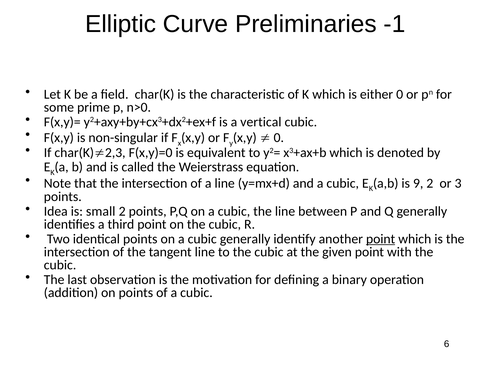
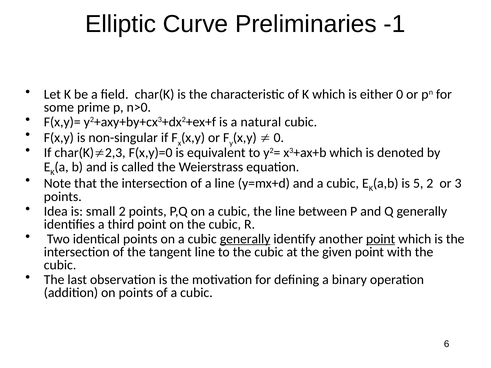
vertical: vertical -> natural
9: 9 -> 5
generally at (245, 239) underline: none -> present
